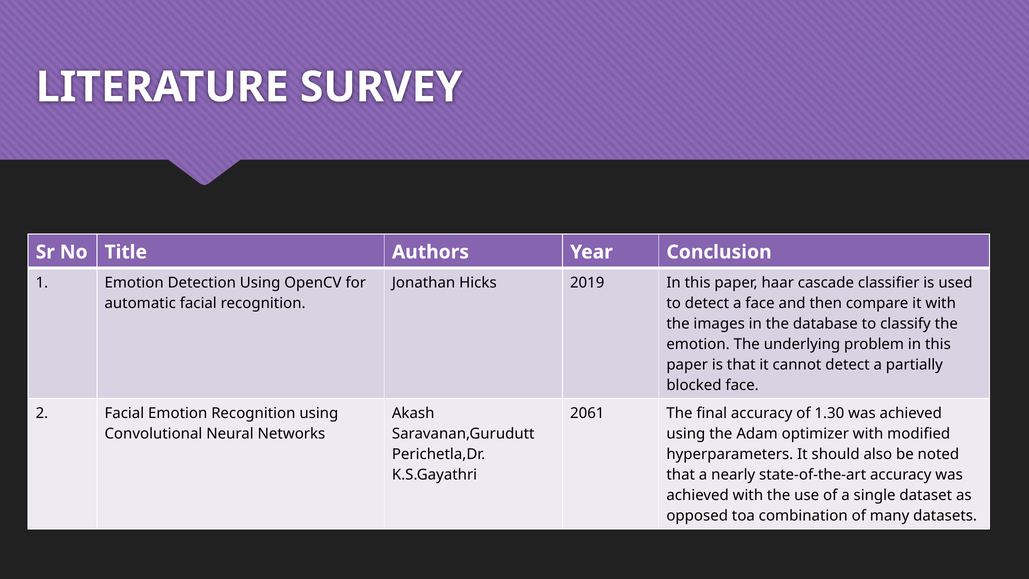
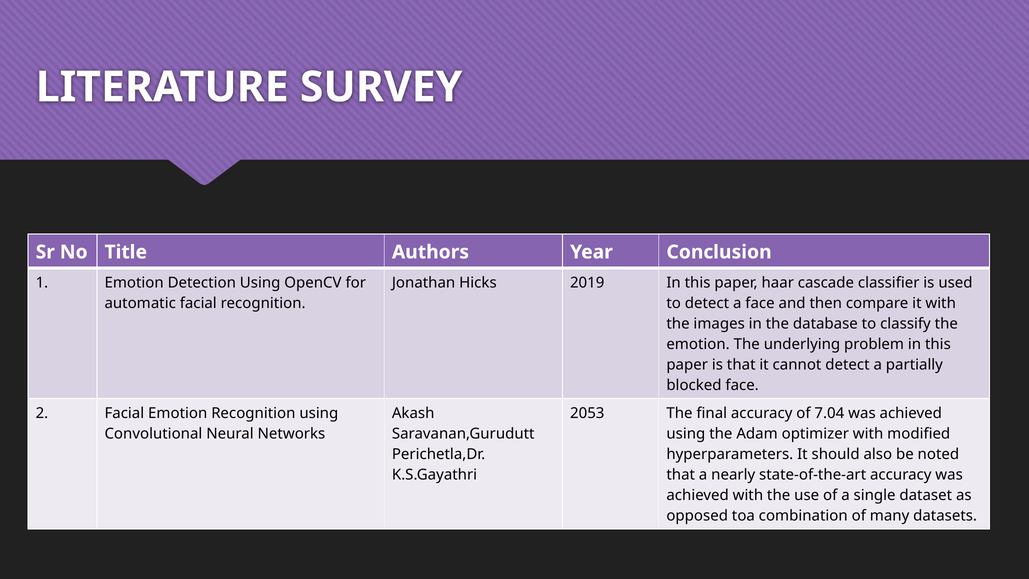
2061: 2061 -> 2053
1.30: 1.30 -> 7.04
